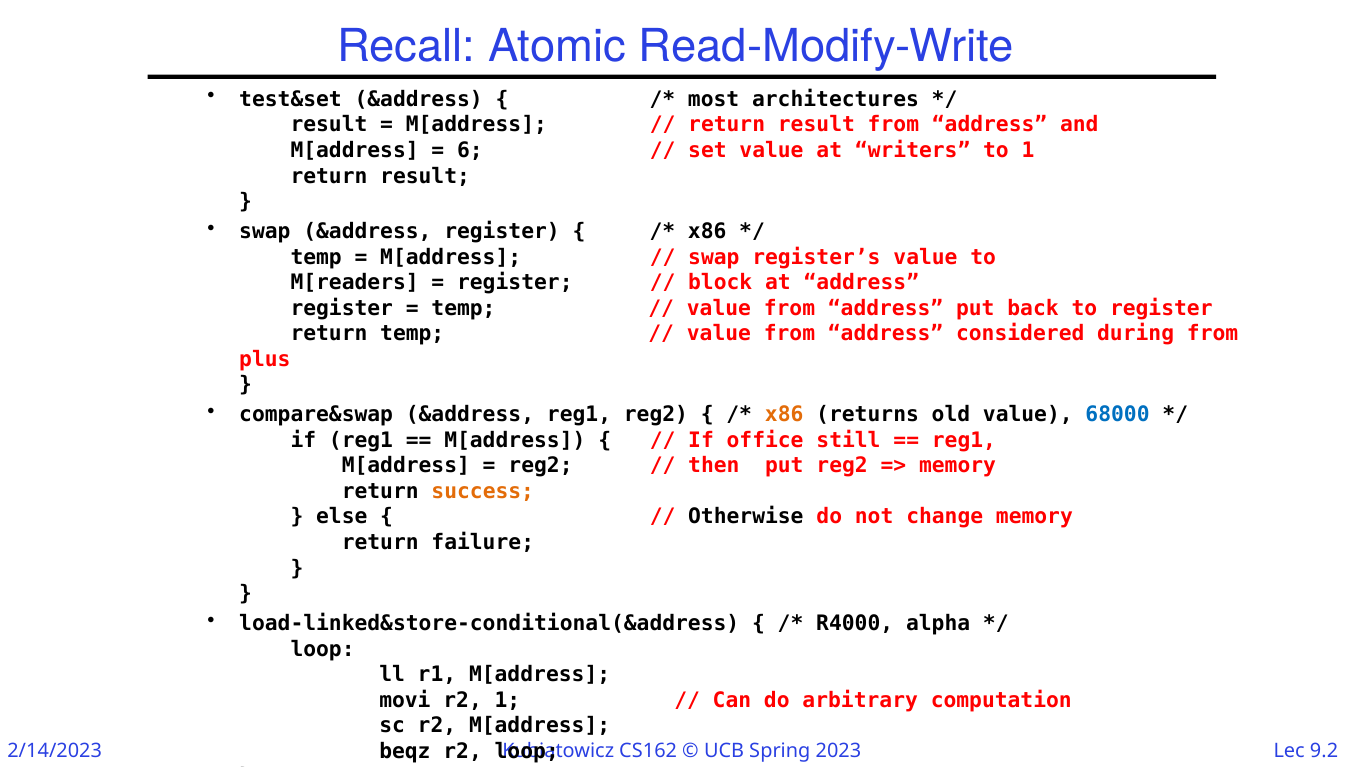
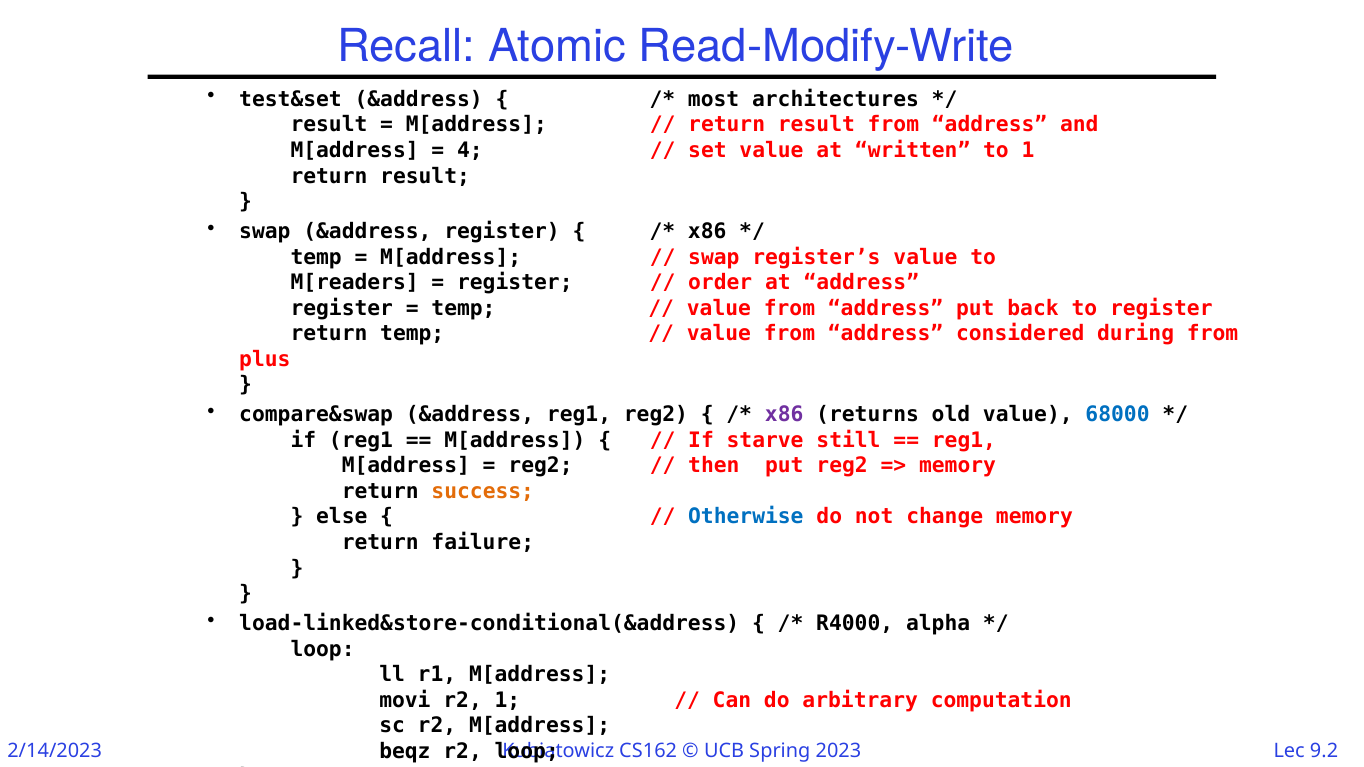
6: 6 -> 4
writers: writers -> written
block: block -> order
x86 at (784, 415) colour: orange -> purple
office: office -> starve
Otherwise colour: black -> blue
